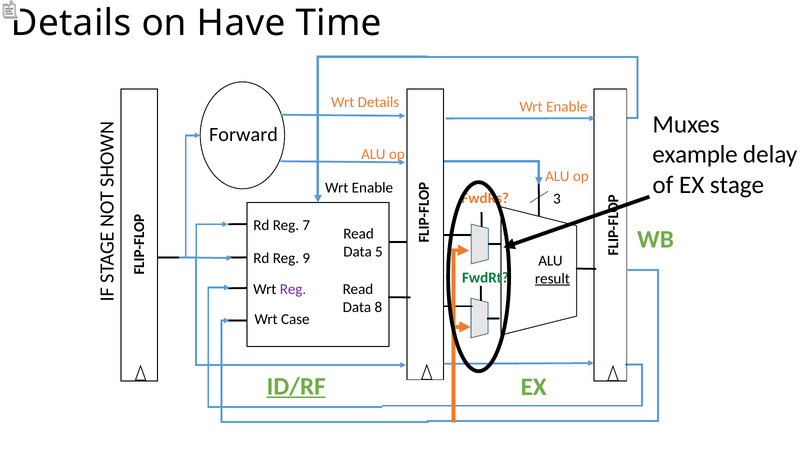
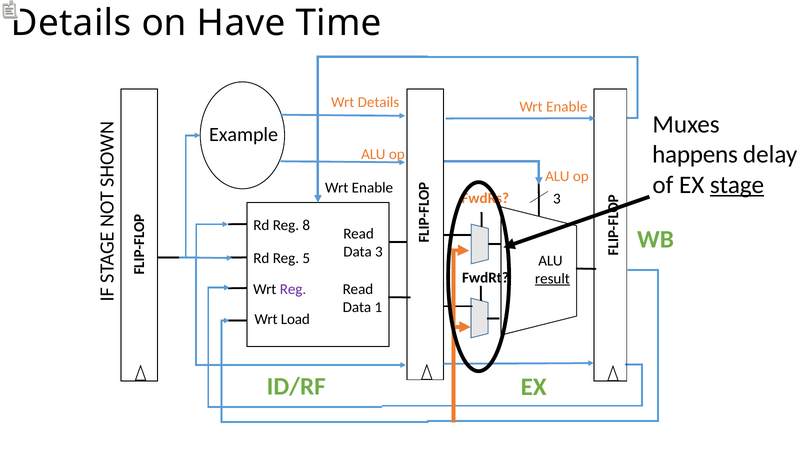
Forward: Forward -> Example
example: example -> happens
stage underline: none -> present
7: 7 -> 8
Data 5: 5 -> 3
9: 9 -> 5
FwdRt colour: green -> black
8: 8 -> 1
Case: Case -> Load
ID/RF underline: present -> none
